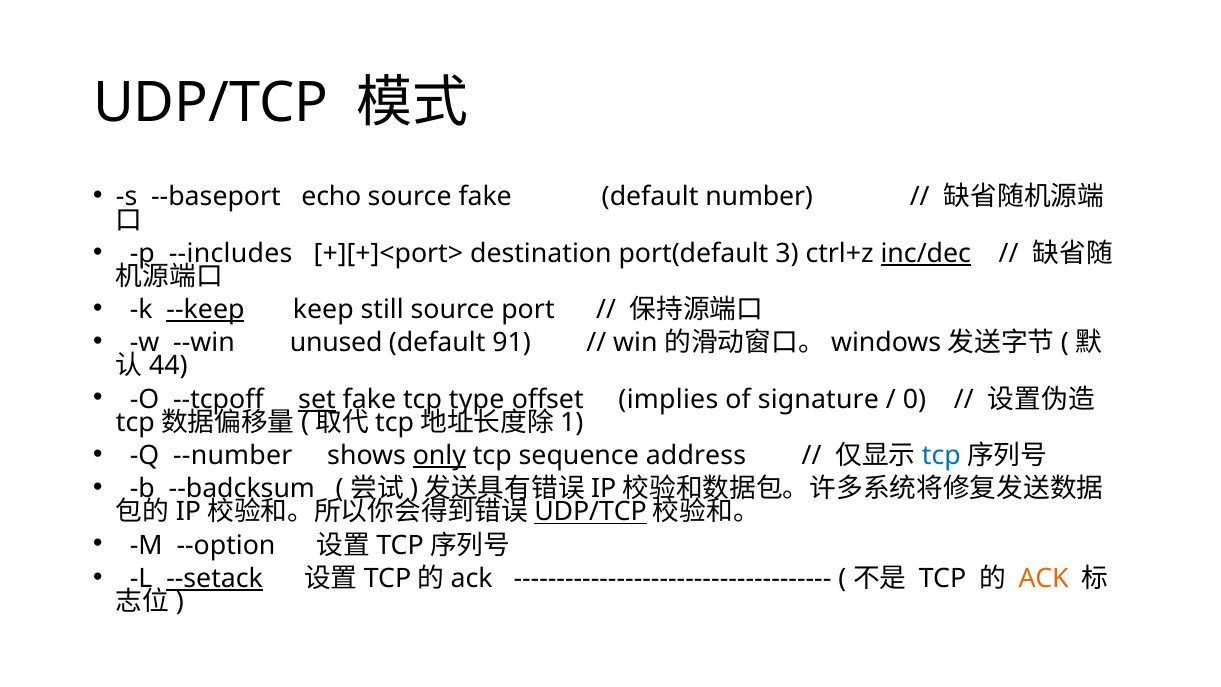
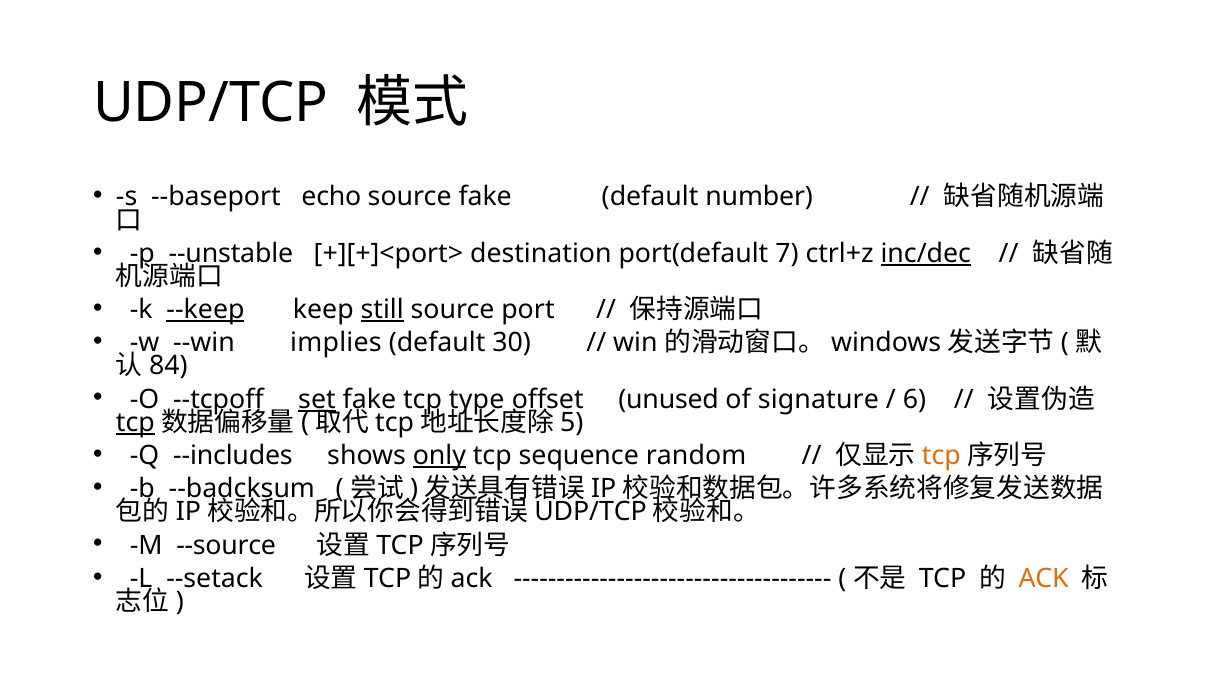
--includes: --includes -> --unstable
3: 3 -> 7
still underline: none -> present
unused: unused -> implies
91: 91 -> 30
44: 44 -> 84
implies: implies -> unused
0: 0 -> 6
tcp at (135, 422) underline: none -> present
1: 1 -> 5
--number: --number -> --includes
address: address -> random
tcp at (941, 456) colour: blue -> orange
UDP/TCP at (591, 512) underline: present -> none
--option: --option -> --source
--setack underline: present -> none
